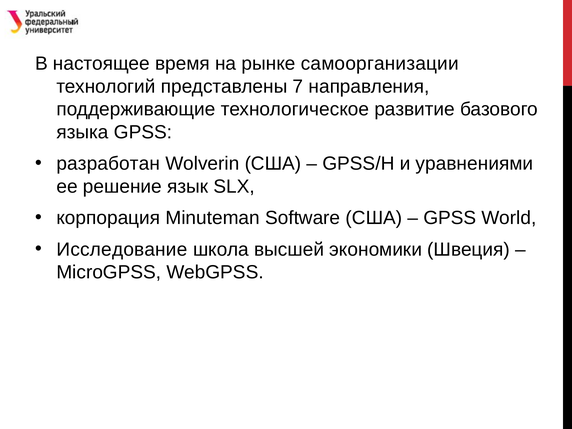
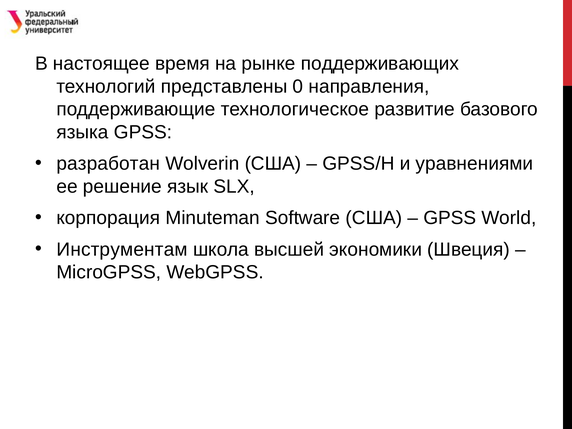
самоорганизации: самоорганизации -> поддерживающих
7: 7 -> 0
Исследование: Исследование -> Инструментам
